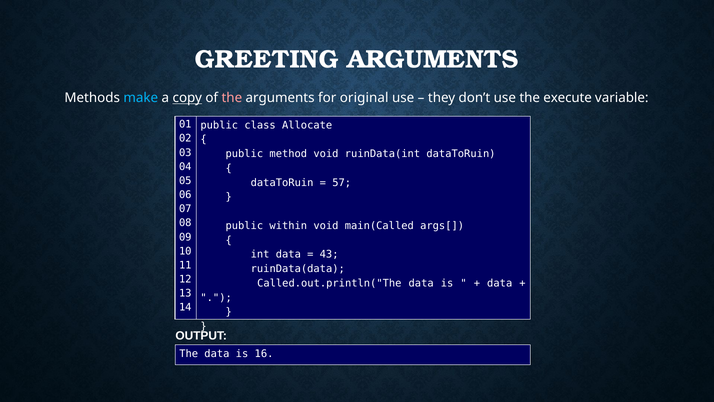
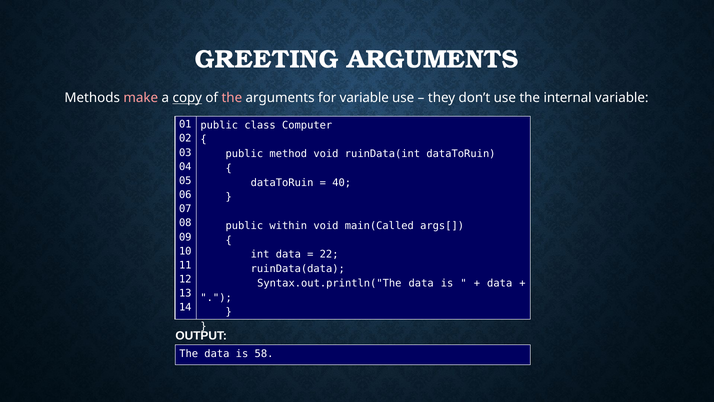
make colour: light blue -> pink
for original: original -> variable
execute: execute -> internal
Allocate: Allocate -> Computer
57: 57 -> 40
43: 43 -> 22
Called.out.println("The: Called.out.println("The -> Syntax.out.println("The
16: 16 -> 58
